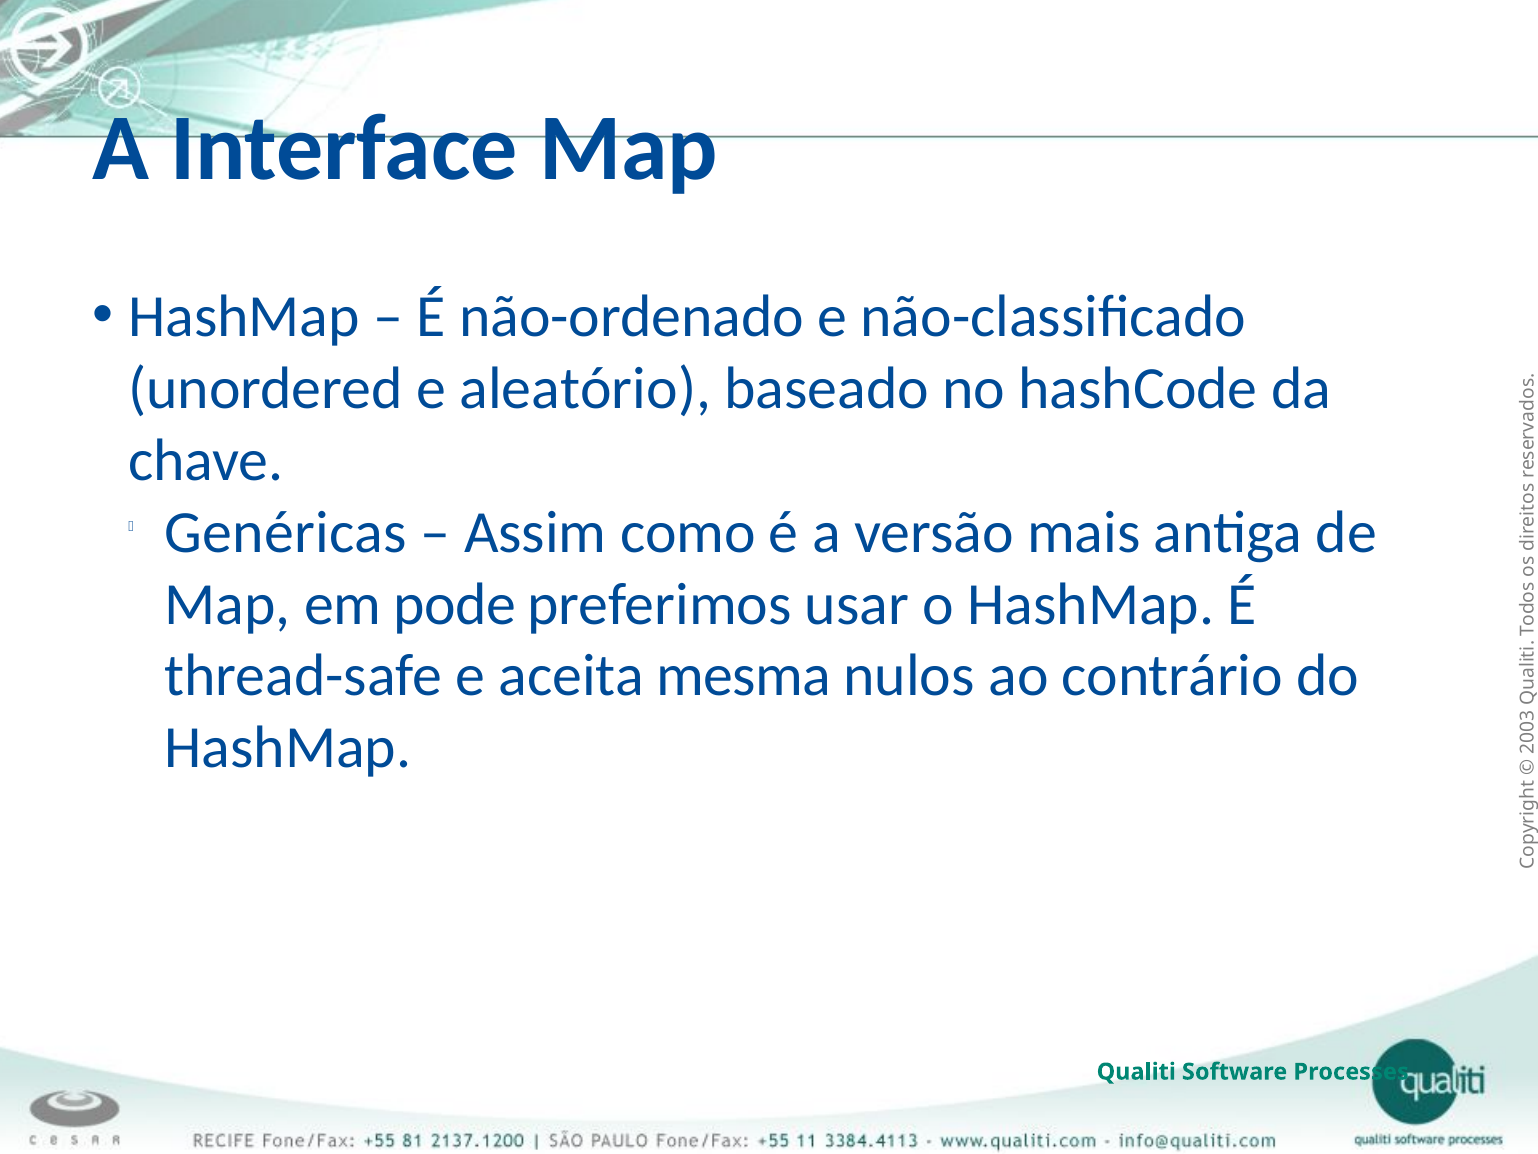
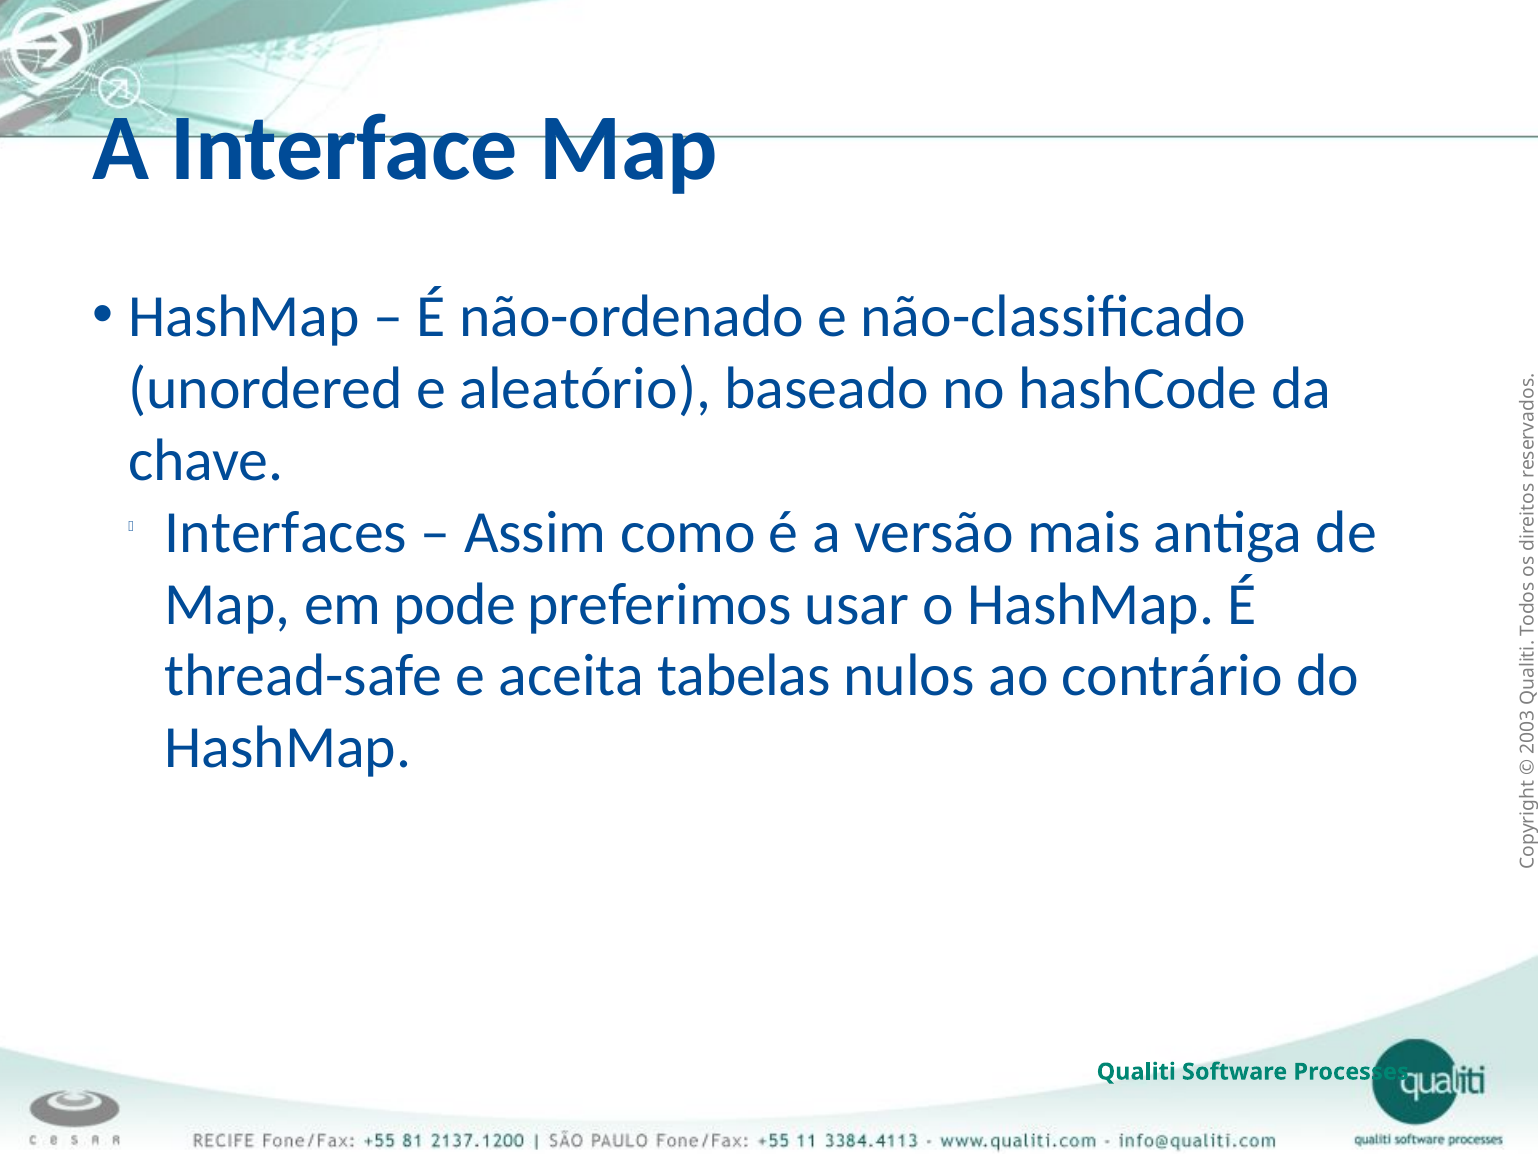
Genéricas: Genéricas -> Interfaces
mesma: mesma -> tabelas
